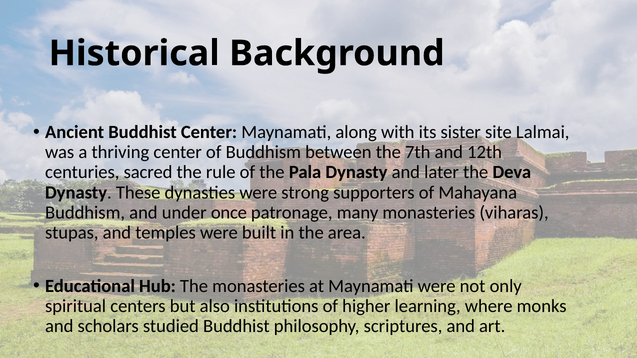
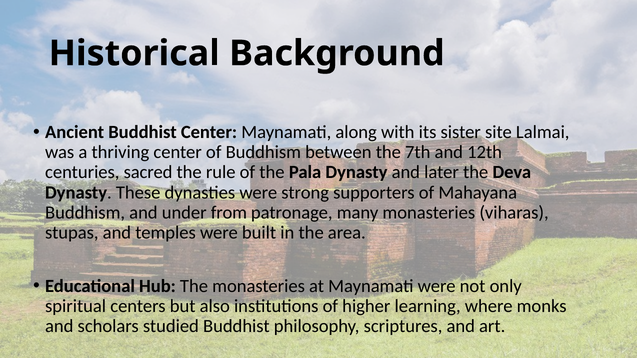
once: once -> from
